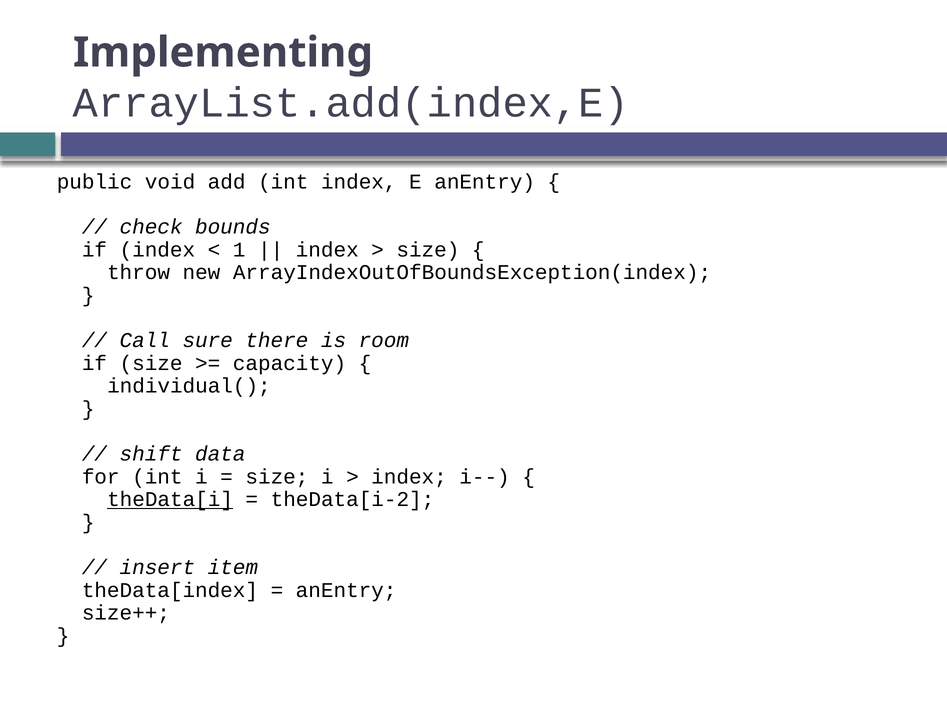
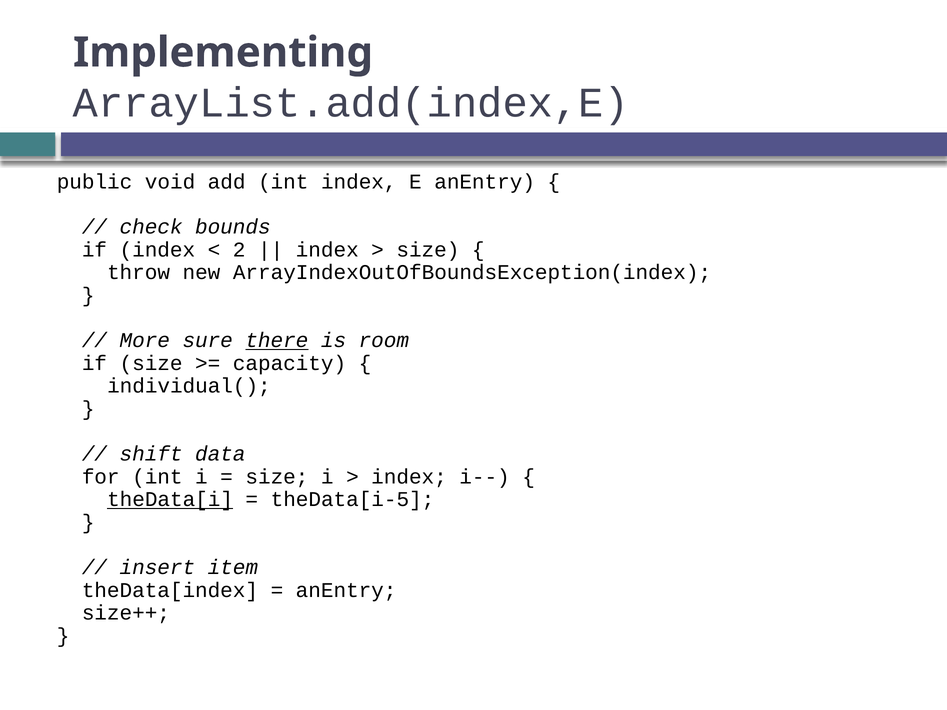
1: 1 -> 2
Call: Call -> More
there underline: none -> present
theData[i-2: theData[i-2 -> theData[i-5
